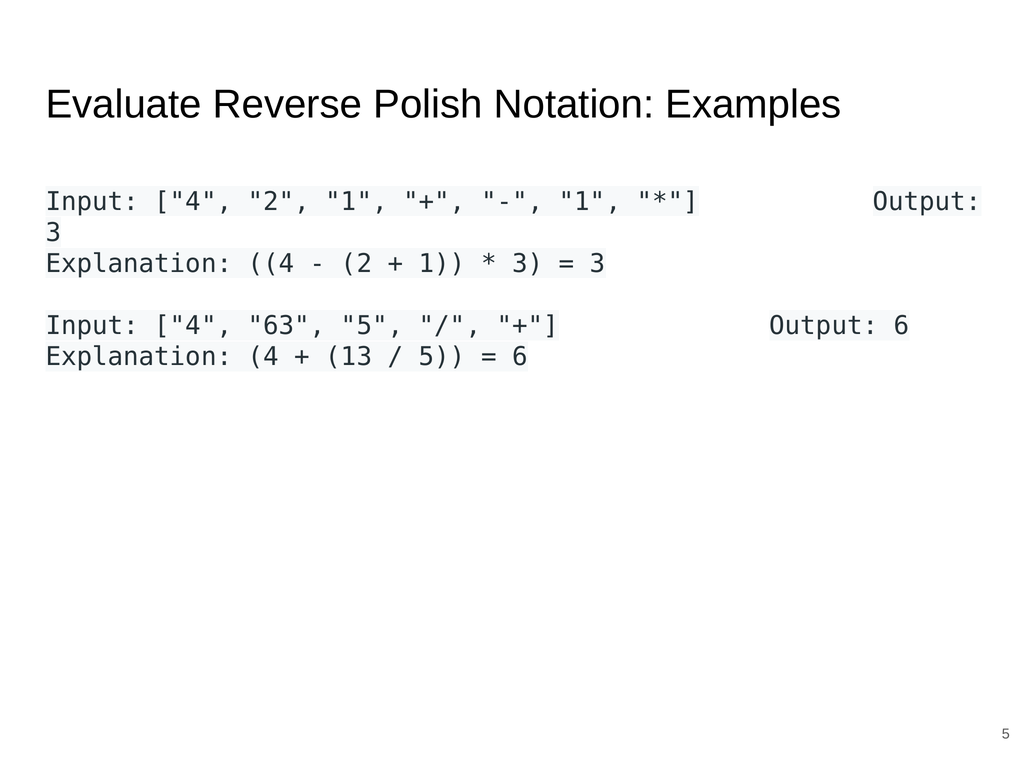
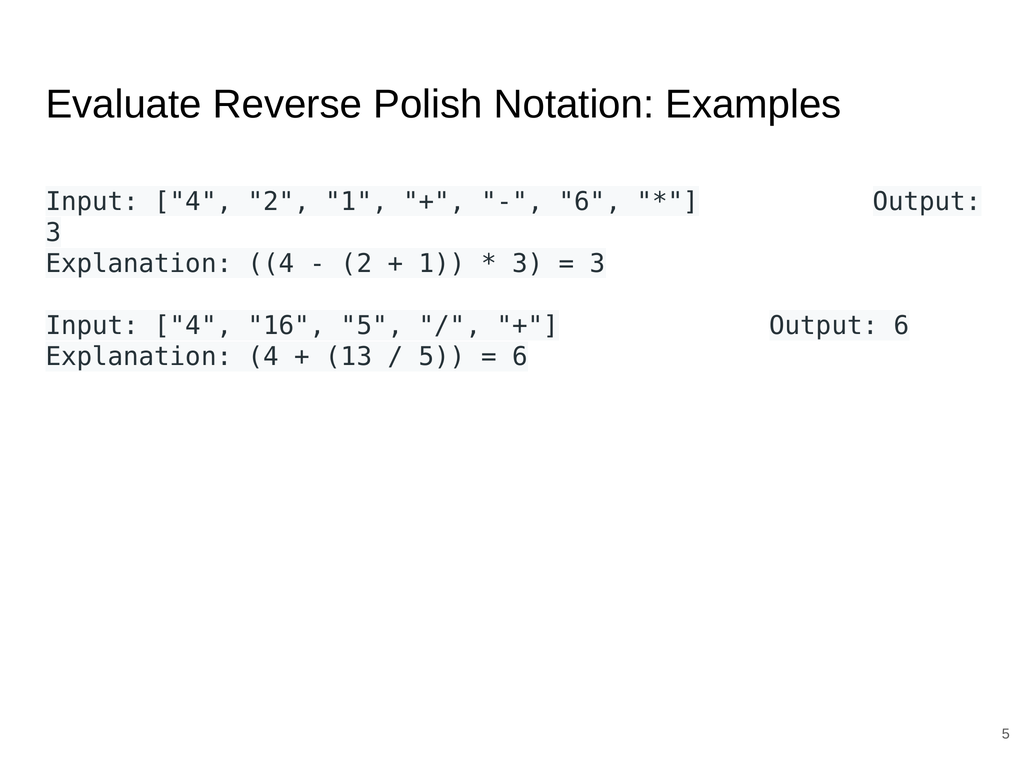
1 at (590, 201): 1 -> 6
63: 63 -> 16
